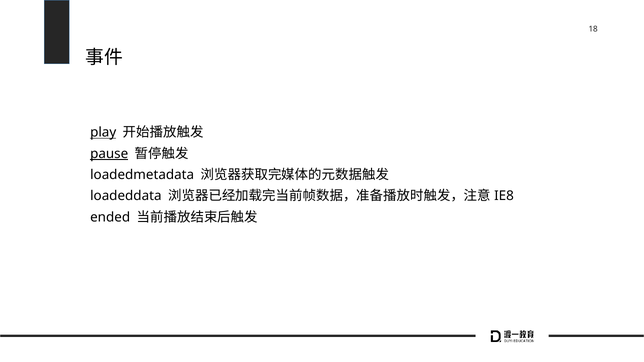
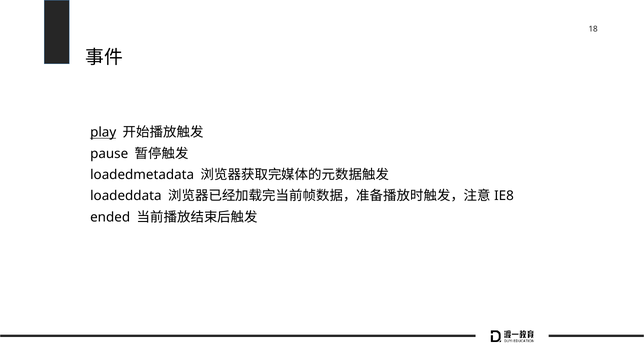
pause underline: present -> none
